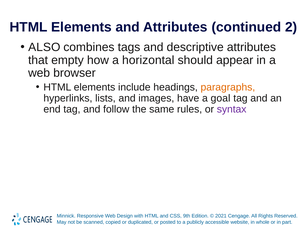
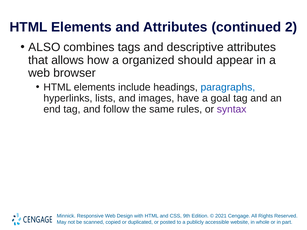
empty: empty -> allows
horizontal: horizontal -> organized
paragraphs colour: orange -> blue
